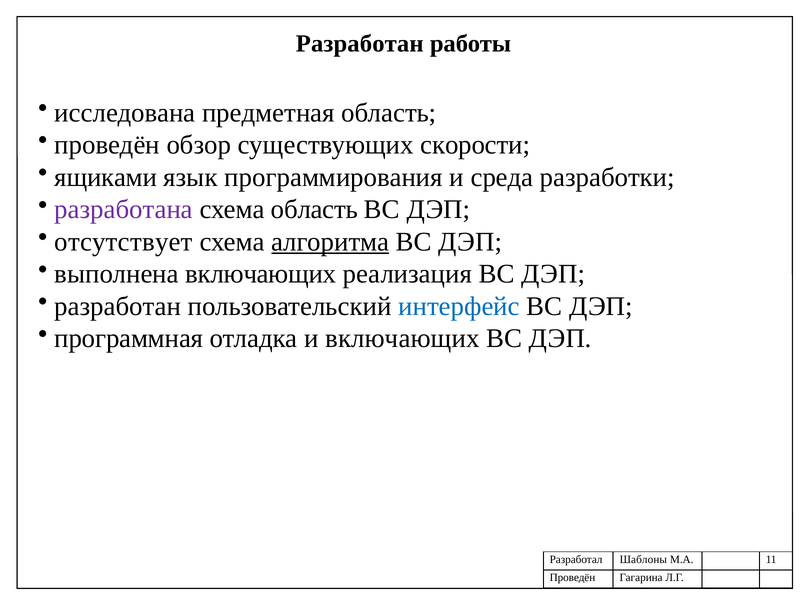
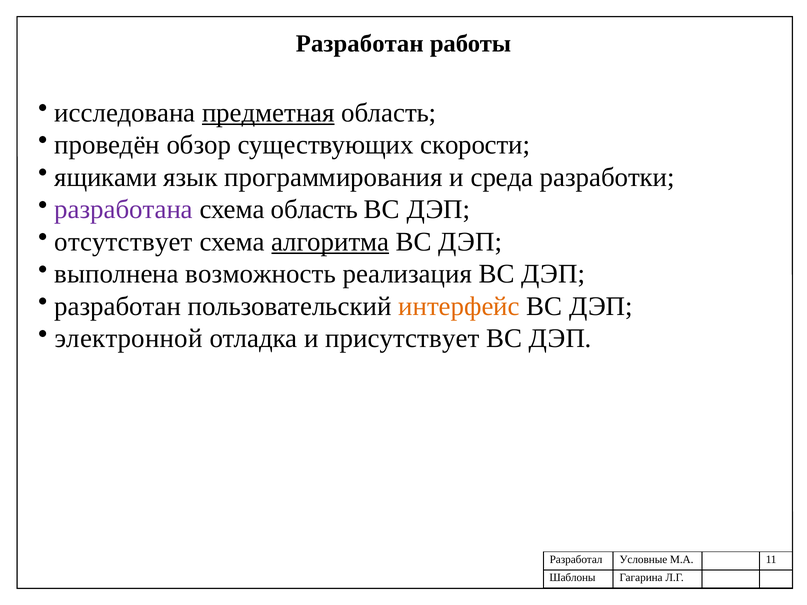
предметная underline: none -> present
выполнена включающих: включающих -> возможность
интерфейс colour: blue -> orange
программная: программная -> электронной
и включающих: включающих -> присутствует
Шаблоны: Шаблоны -> Условные
Проведён at (572, 578): Проведён -> Шаблоны
